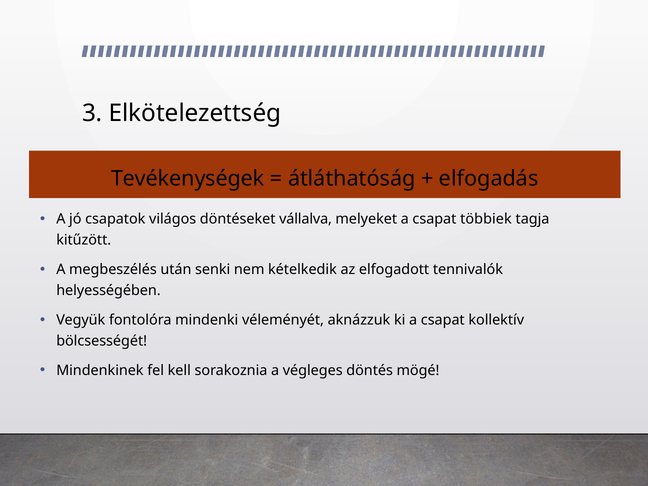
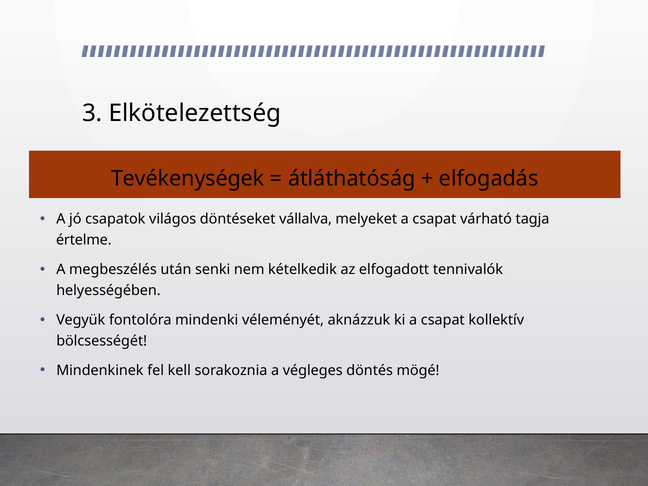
többiek: többiek -> várható
kitűzött: kitűzött -> értelme
